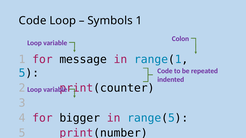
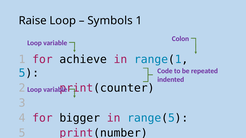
Code at (33, 21): Code -> Raise
message: message -> achieve
